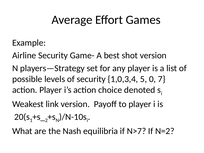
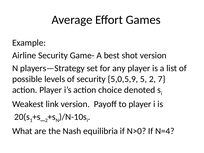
1,0,3,4: 1,0,3,4 -> 5,0,5,9
5 0: 0 -> 2
N>7: N>7 -> N>0
N=2: N=2 -> N=4
